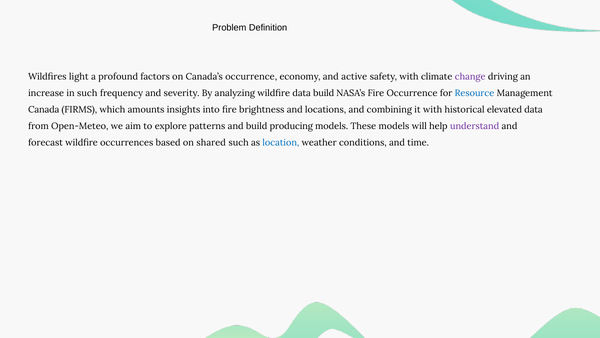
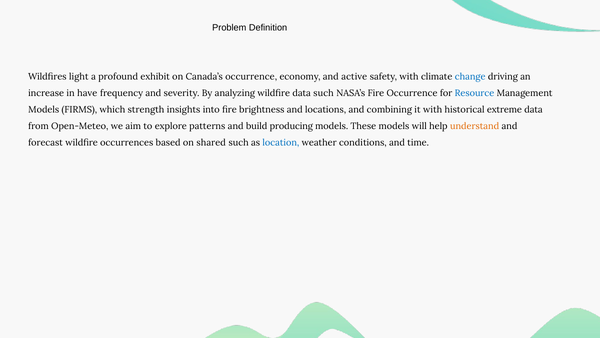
factors: factors -> exhibit
change colour: purple -> blue
in such: such -> have
data build: build -> such
Canada at (44, 110): Canada -> Models
amounts: amounts -> strength
elevated: elevated -> extreme
understand colour: purple -> orange
